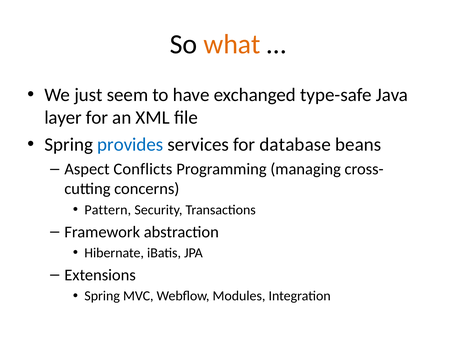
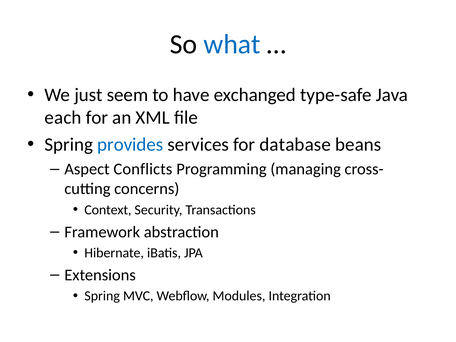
what colour: orange -> blue
layer: layer -> each
Pattern: Pattern -> Context
